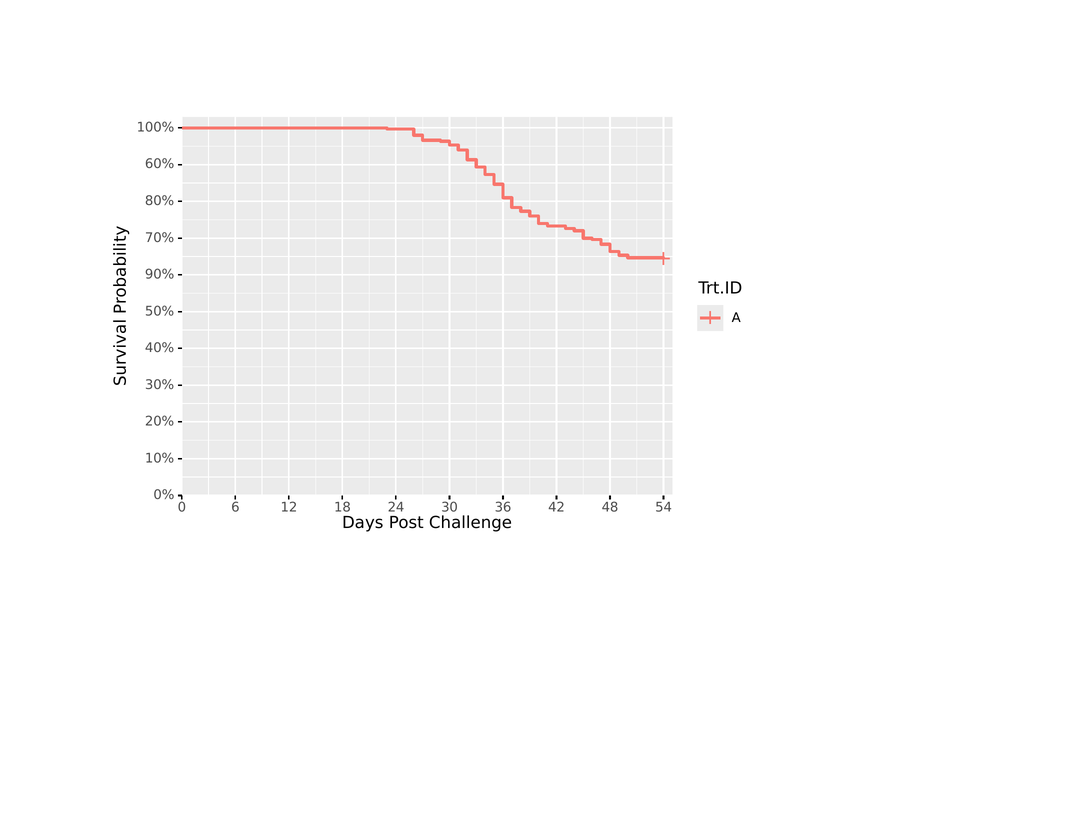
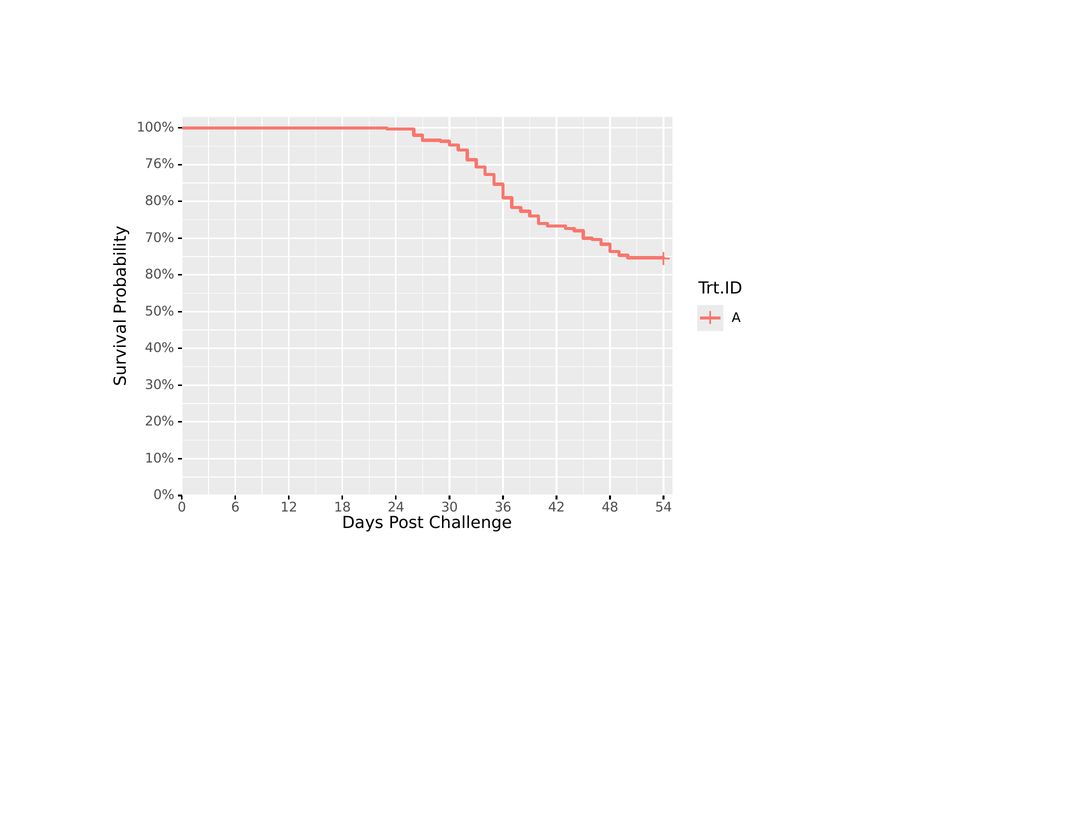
60%: 60% -> 76%
90% at (160, 274): 90% -> 80%
